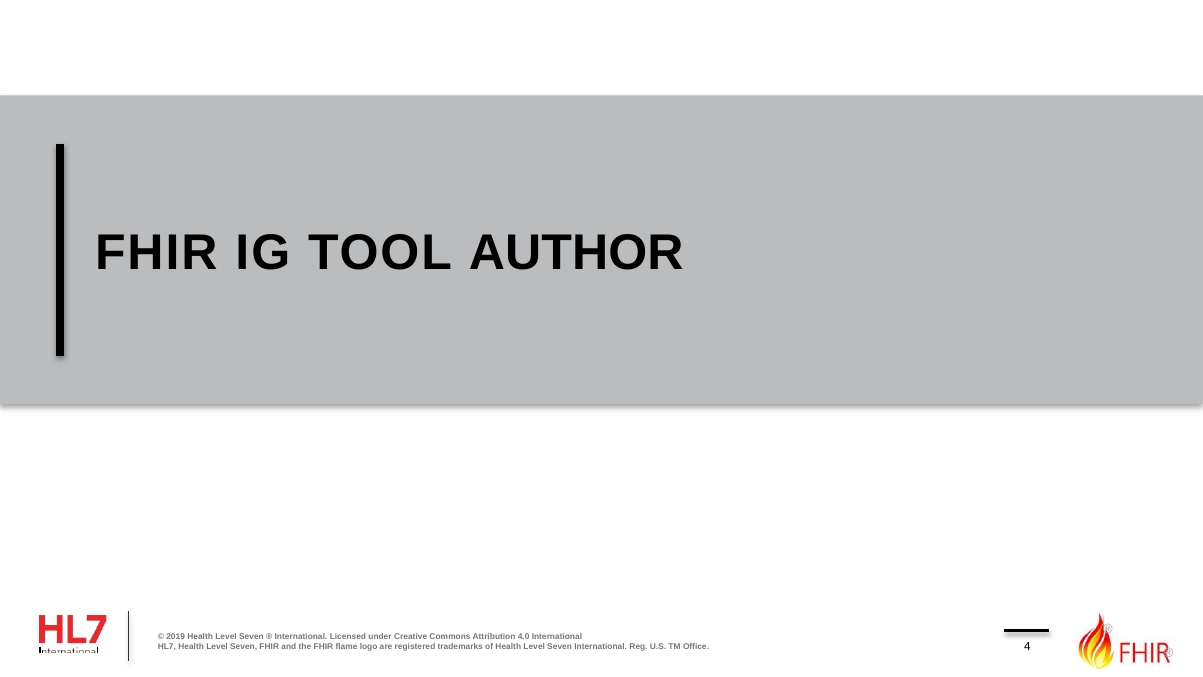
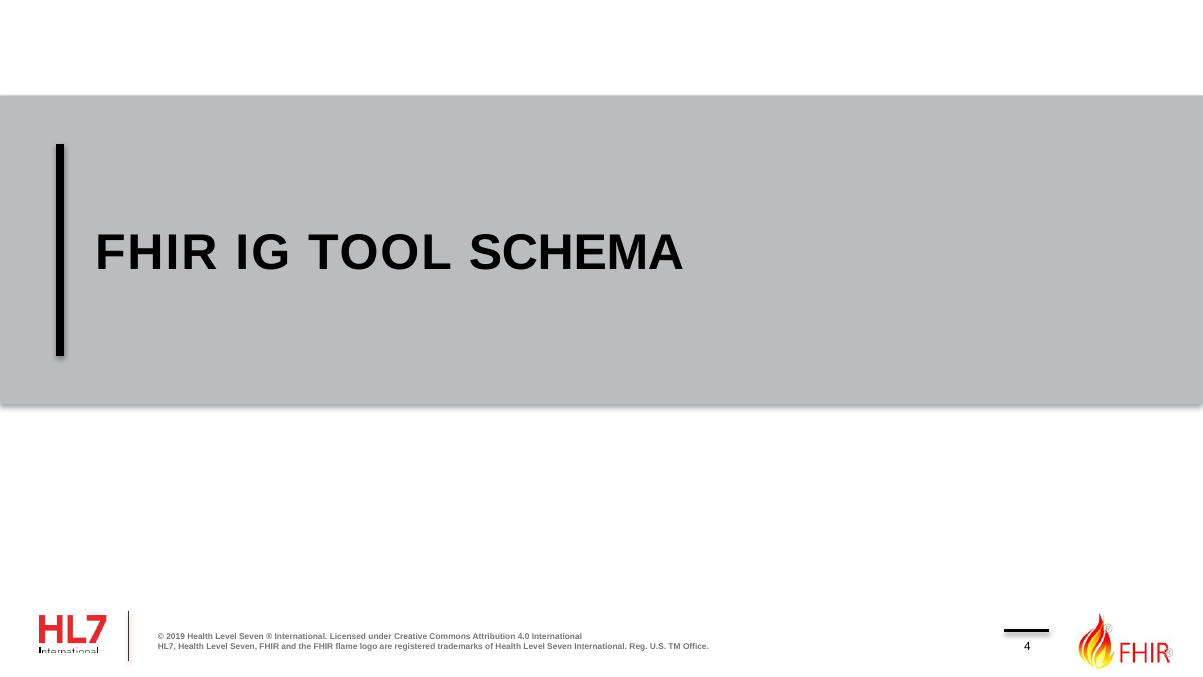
AUTHOR: AUTHOR -> SCHEMA
